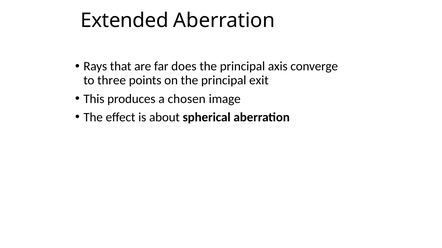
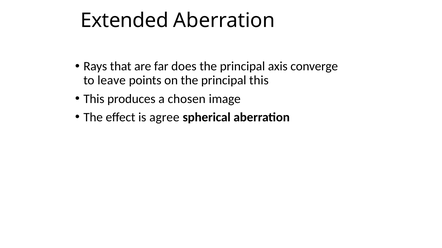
three: three -> leave
principal exit: exit -> this
about: about -> agree
